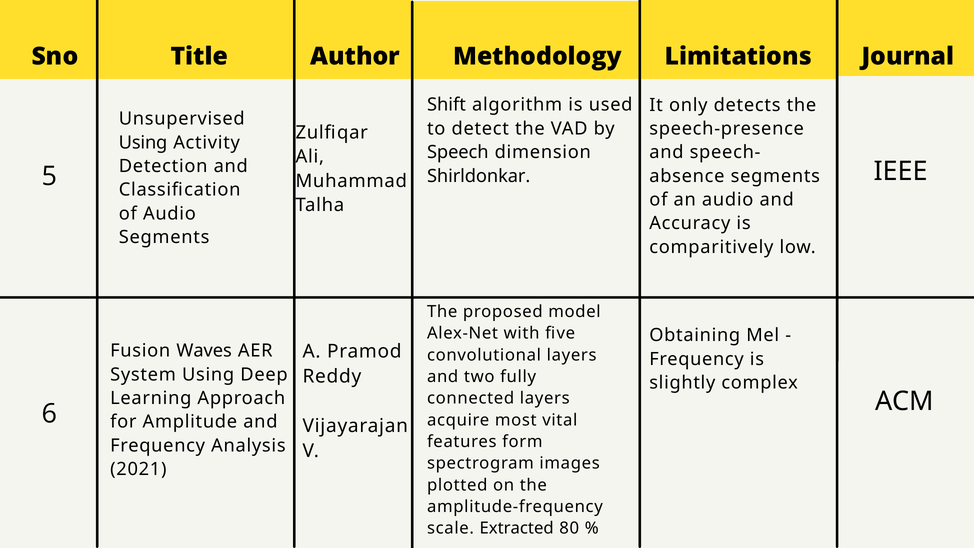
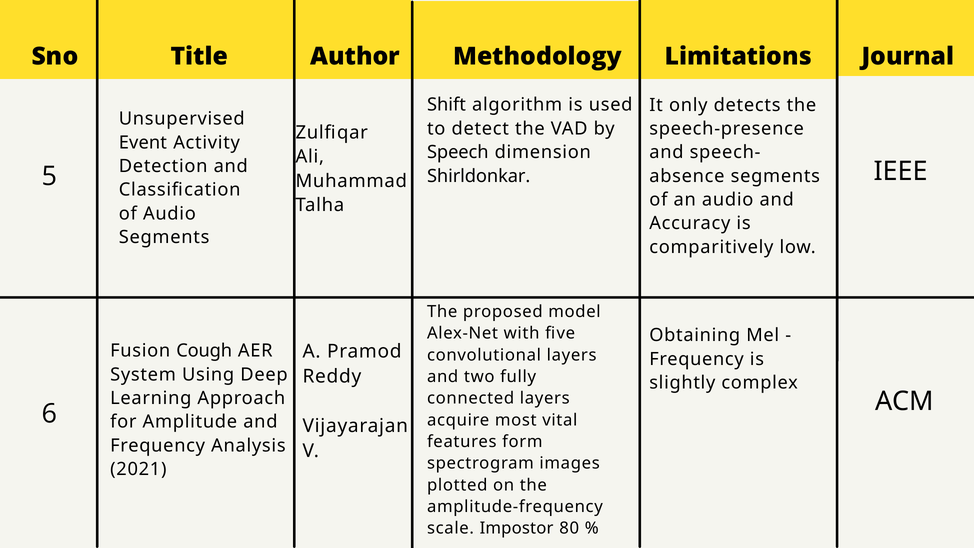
Using at (143, 142): Using -> Event
Waves: Waves -> Cough
Extracted: Extracted -> Impostor
